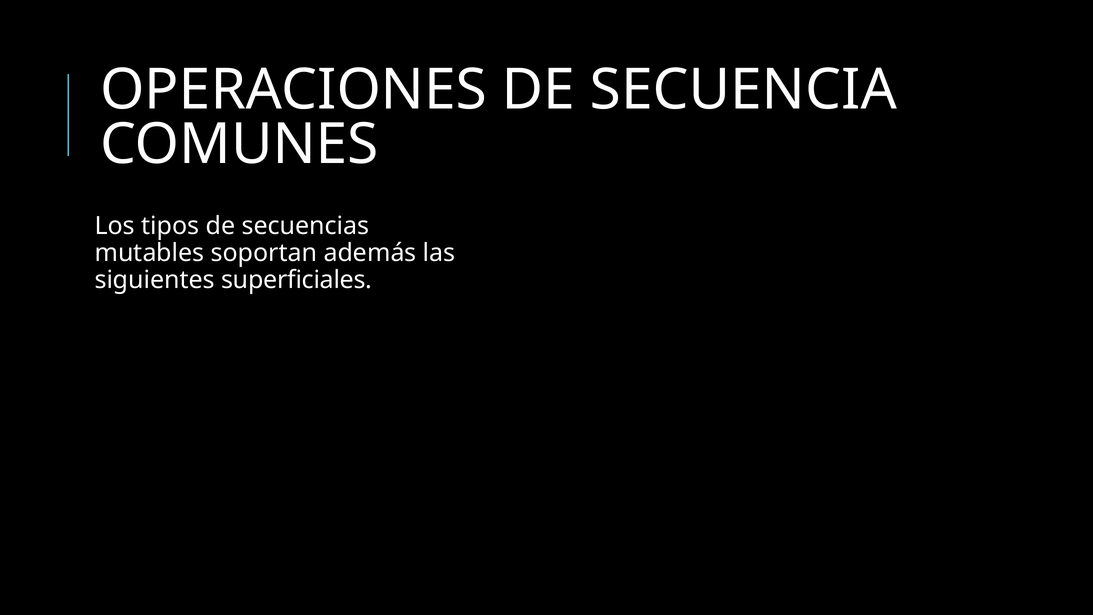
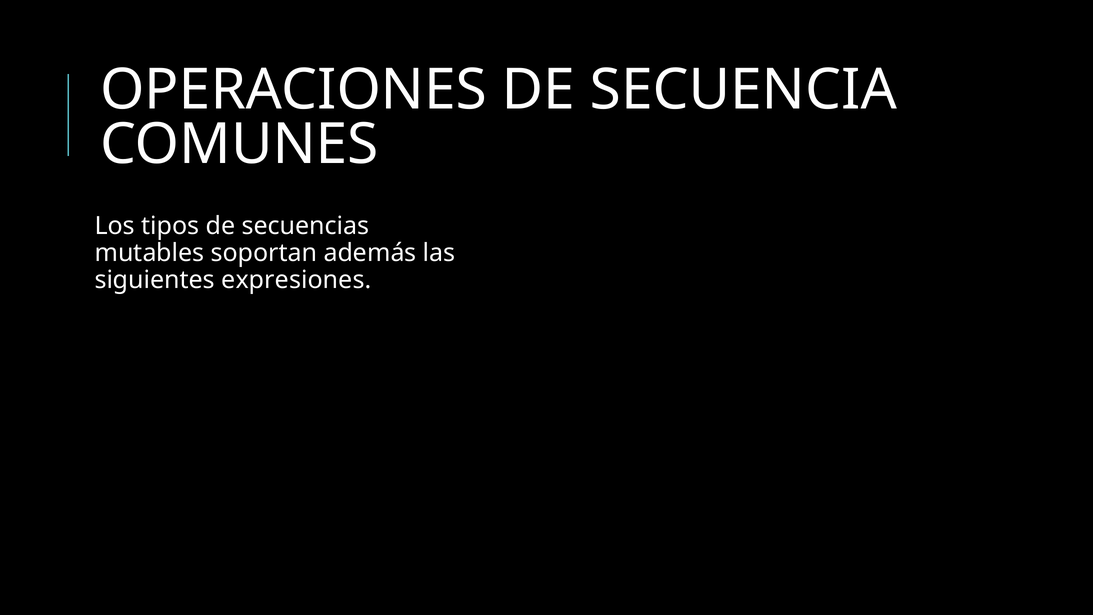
superficiales: superficiales -> expresiones
